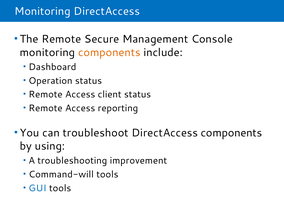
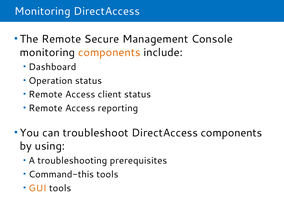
improvement: improvement -> prerequisites
Command-will: Command-will -> Command-this
GUI colour: blue -> orange
